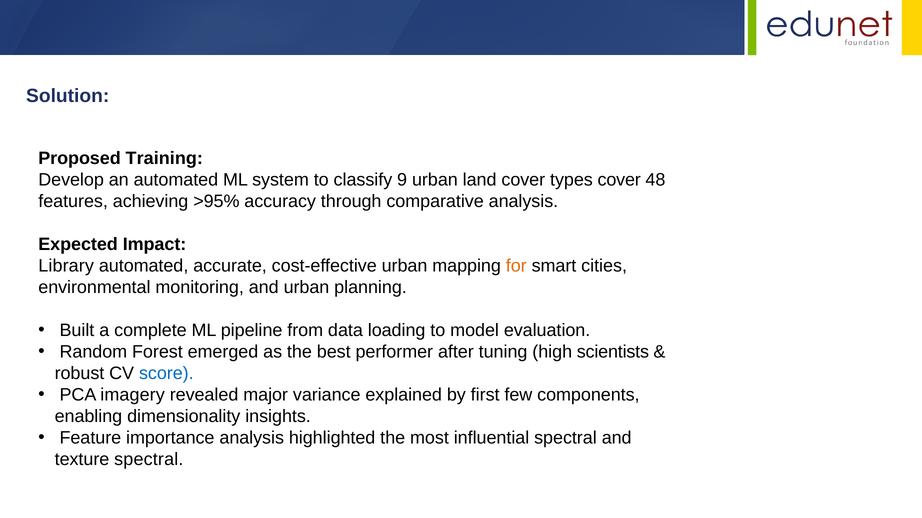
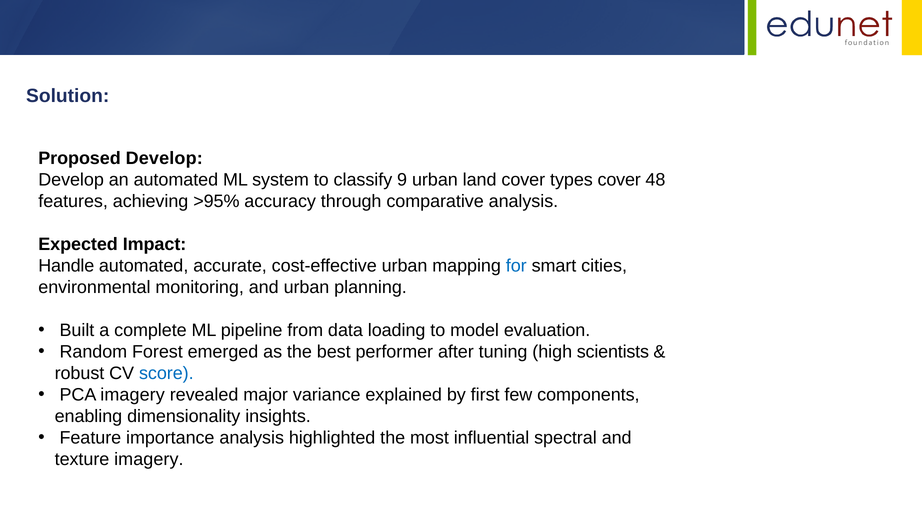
Proposed Training: Training -> Develop
Library: Library -> Handle
for colour: orange -> blue
texture spectral: spectral -> imagery
